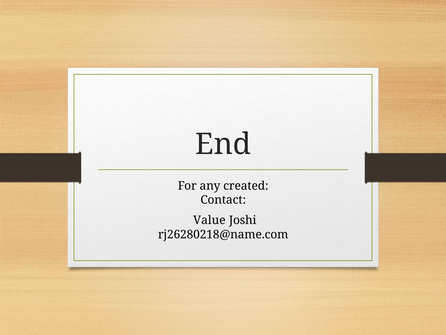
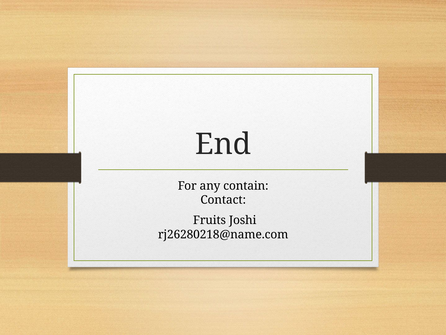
created: created -> contain
Value: Value -> Fruits
